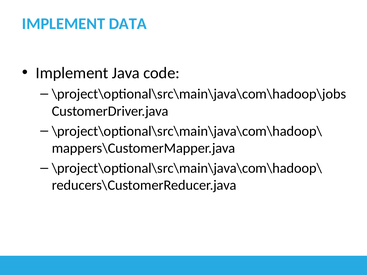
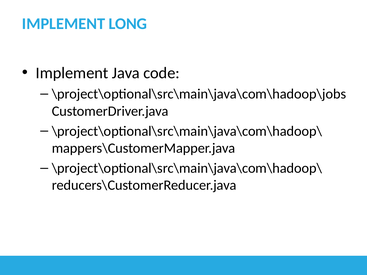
DATA: DATA -> LONG
